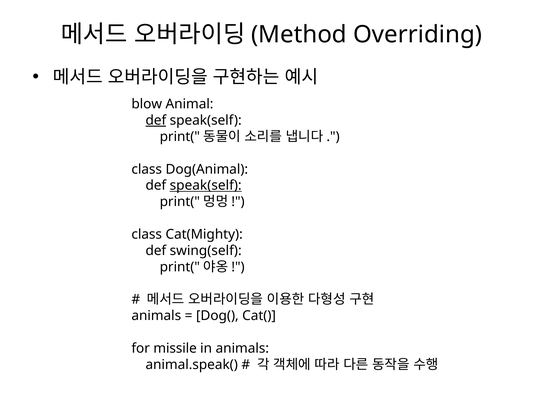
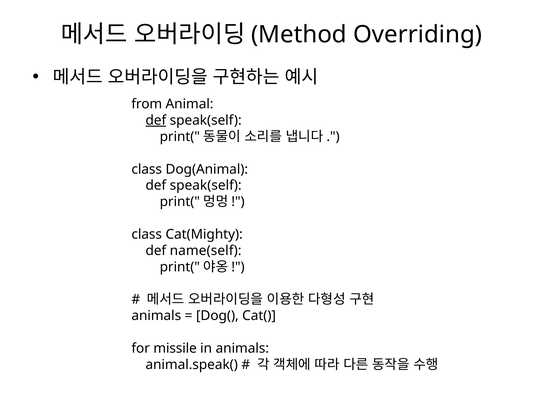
blow: blow -> from
speak(self at (206, 186) underline: present -> none
swing(self: swing(self -> name(self
